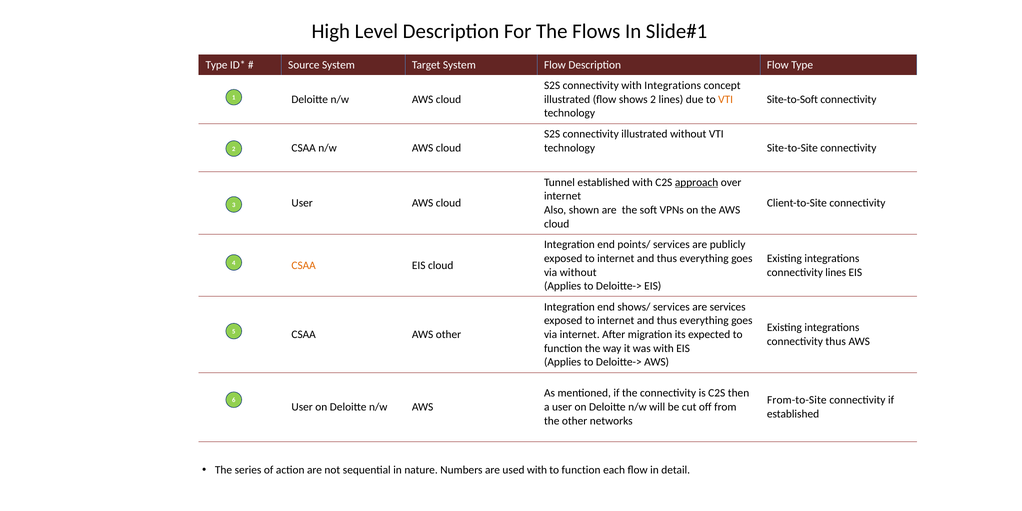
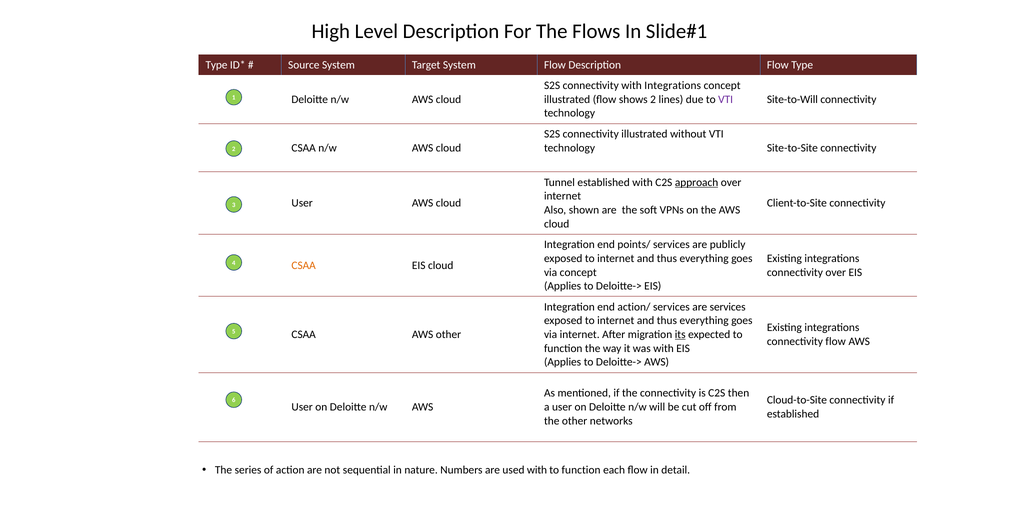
VTI at (726, 99) colour: orange -> purple
Site-to-Soft: Site-to-Soft -> Site-to-Will
via without: without -> concept
connectivity lines: lines -> over
shows/: shows/ -> action/
its underline: none -> present
connectivity thus: thus -> flow
From-to-Site: From-to-Site -> Cloud-to-Site
